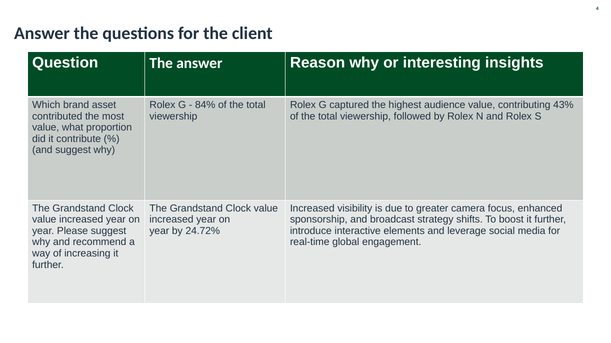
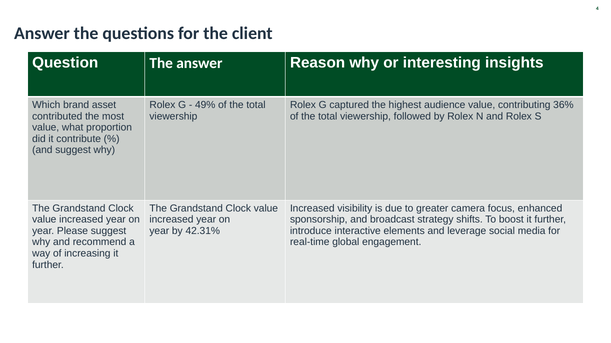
84%: 84% -> 49%
43%: 43% -> 36%
24.72%: 24.72% -> 42.31%
